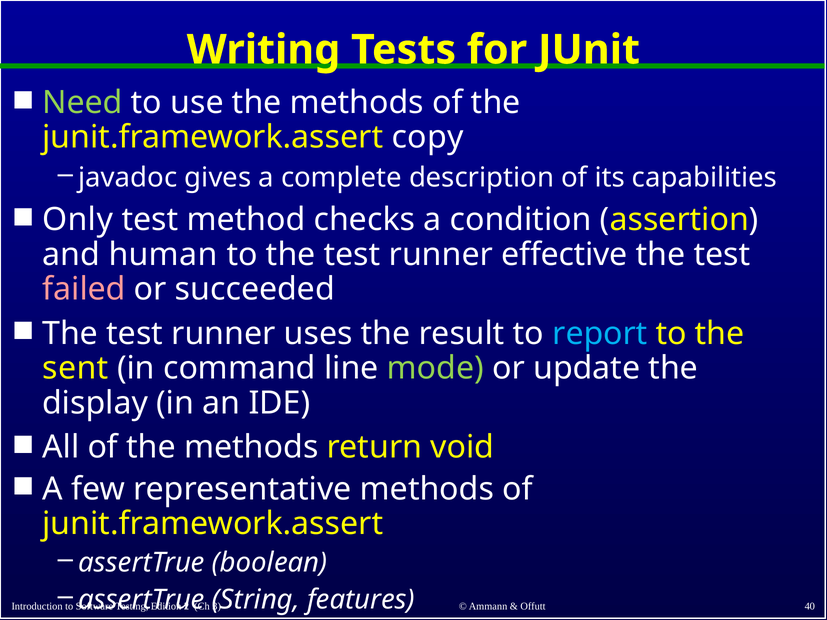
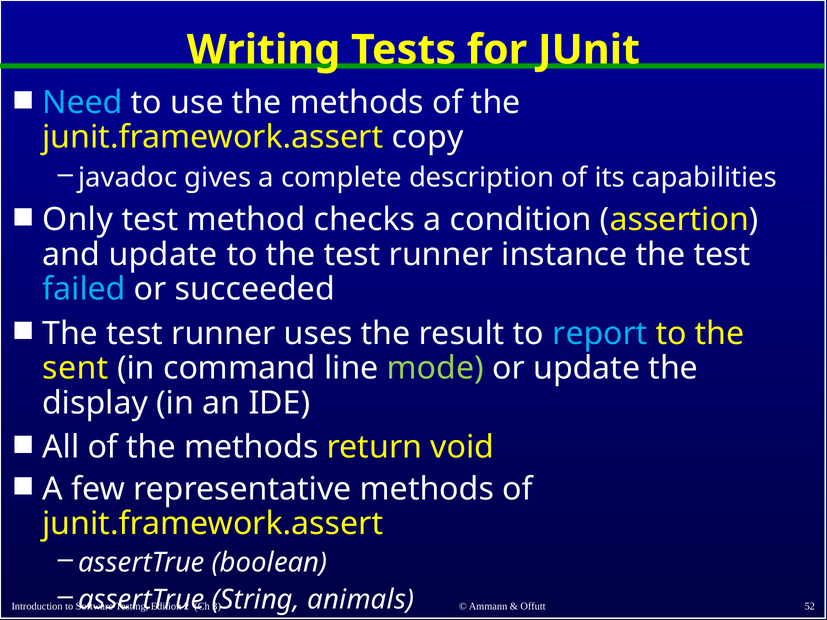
Need colour: light green -> light blue
and human: human -> update
effective: effective -> instance
failed colour: pink -> light blue
features: features -> animals
40: 40 -> 52
